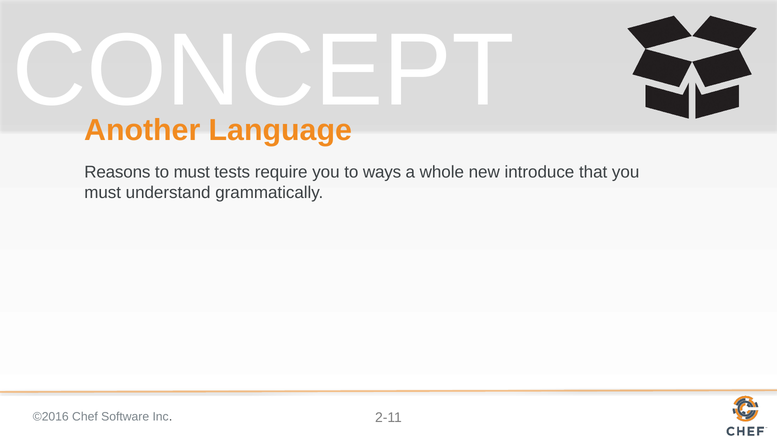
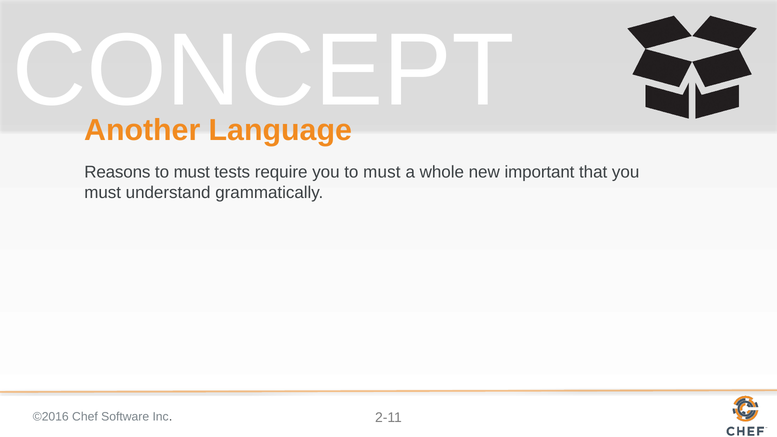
you to ways: ways -> must
introduce: introduce -> important
